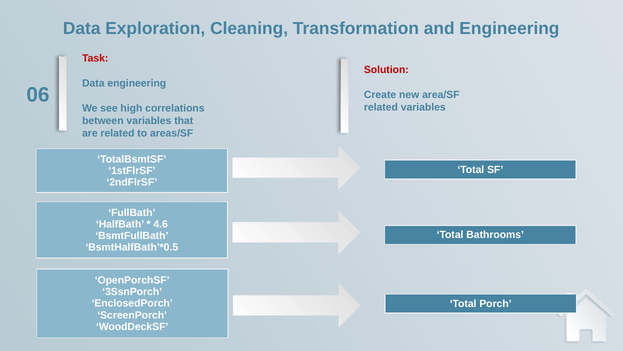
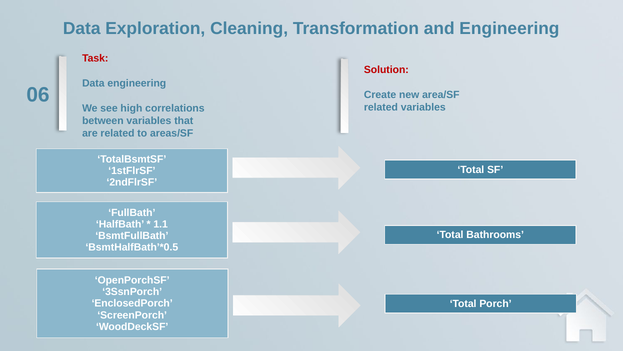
4.6: 4.6 -> 1.1
